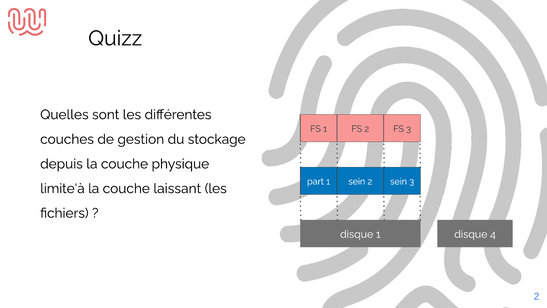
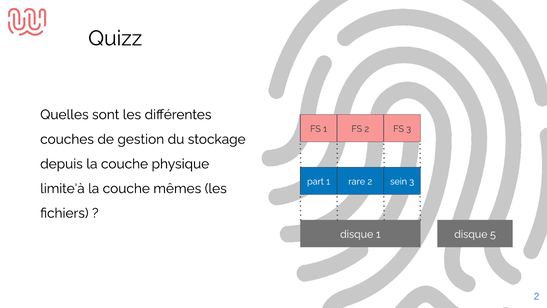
1 sein: sein -> rare
laissant: laissant -> mêmes
4: 4 -> 5
